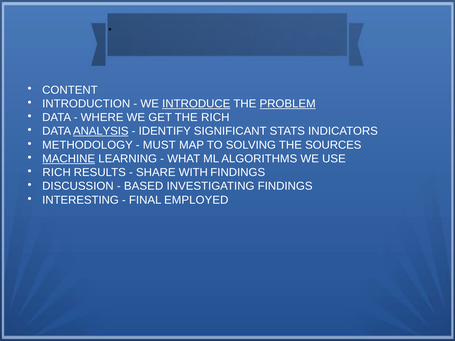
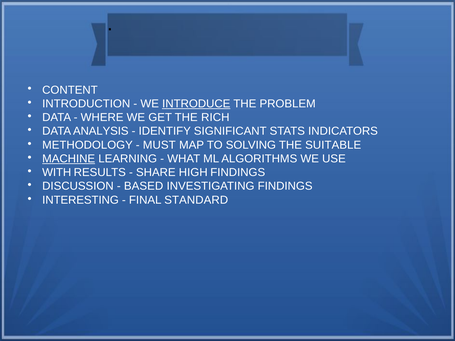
PROBLEM underline: present -> none
ANALYSIS underline: present -> none
SOURCES: SOURCES -> SUITABLE
RICH at (57, 173): RICH -> WITH
WITH: WITH -> HIGH
EMPLOYED: EMPLOYED -> STANDARD
